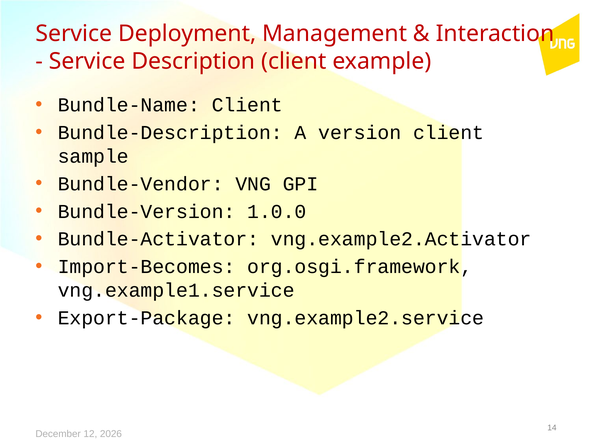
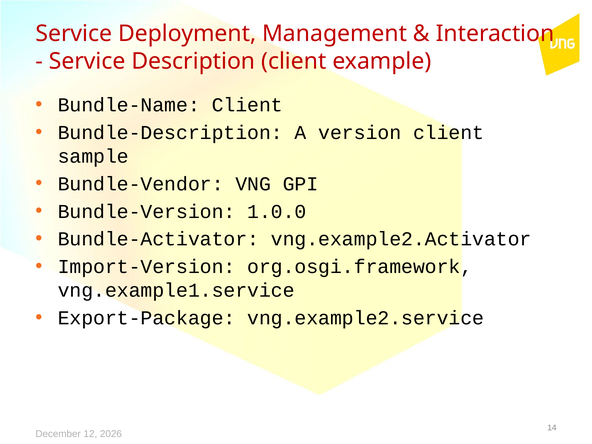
Import-Becomes: Import-Becomes -> Import-Version
